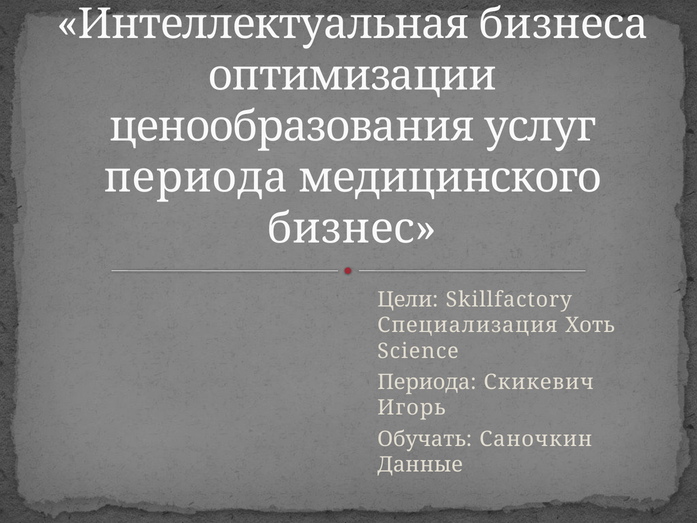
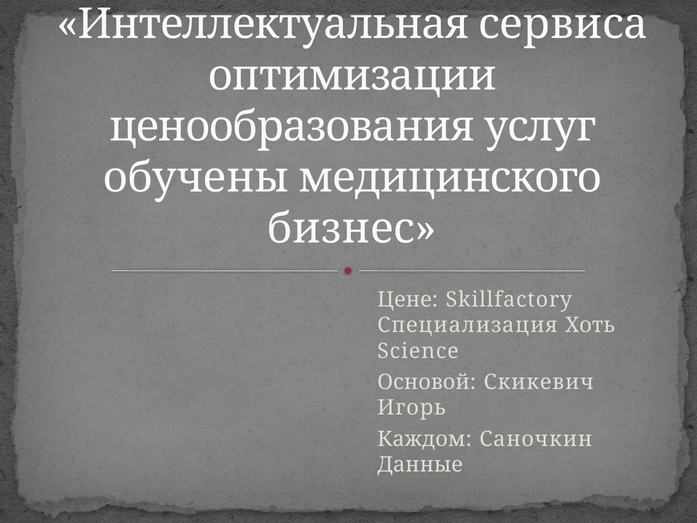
бизнеса: бизнеса -> сервиса
периода at (196, 178): периода -> обучены
Цели: Цели -> Цене
Периода at (427, 382): Периода -> Основой
Обучать: Обучать -> Каждом
